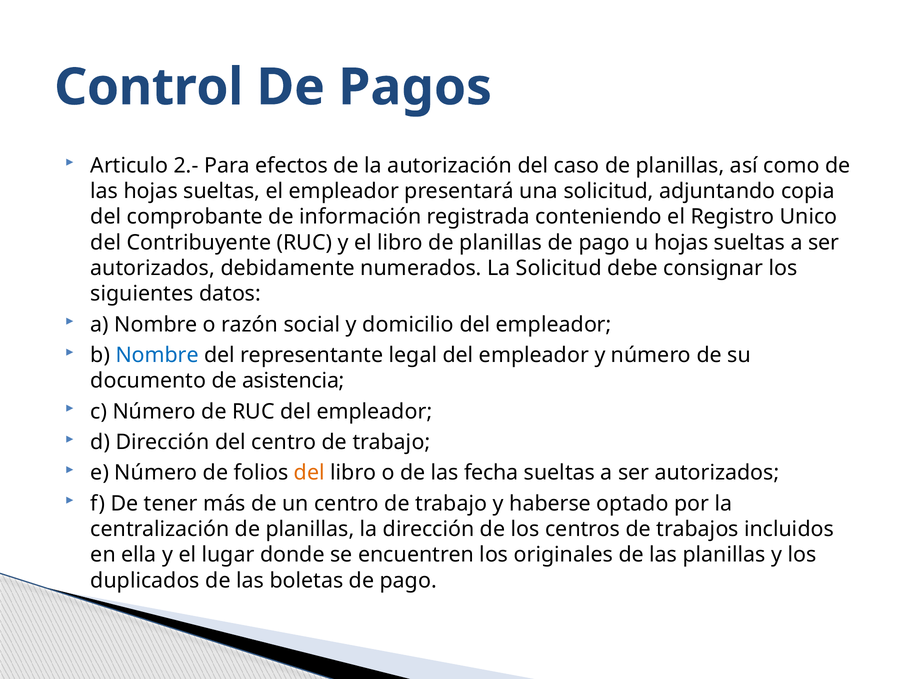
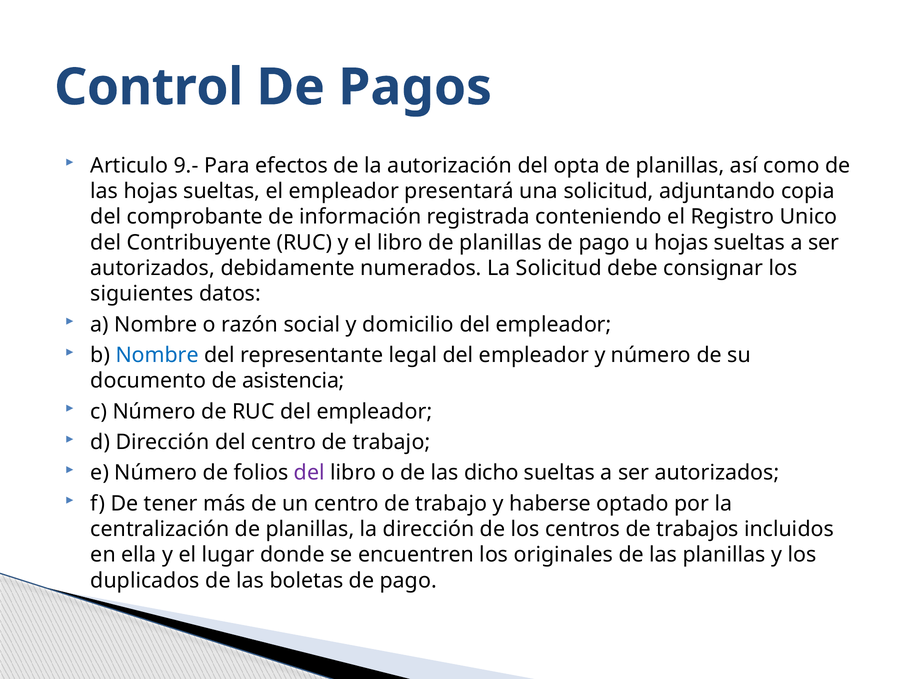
2.-: 2.- -> 9.-
caso: caso -> opta
del at (309, 473) colour: orange -> purple
fecha: fecha -> dicho
